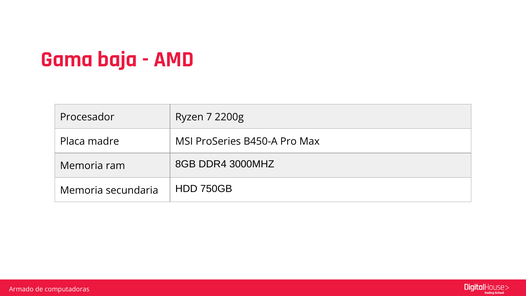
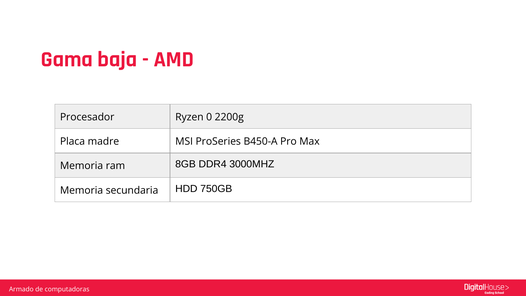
7: 7 -> 0
